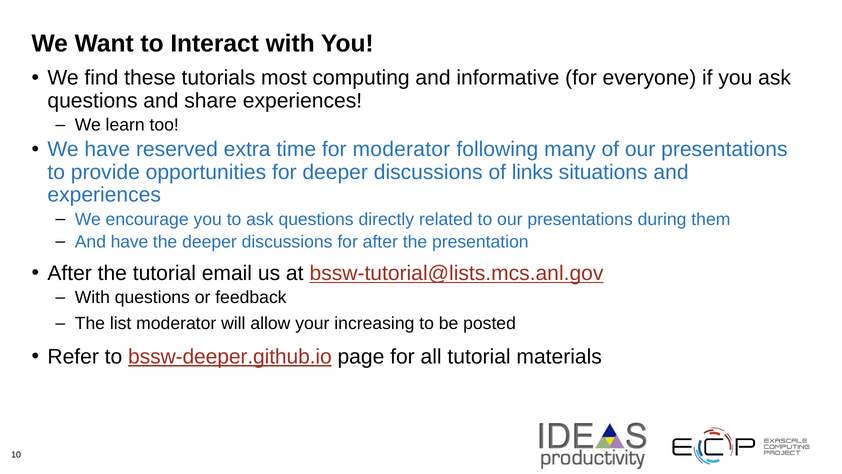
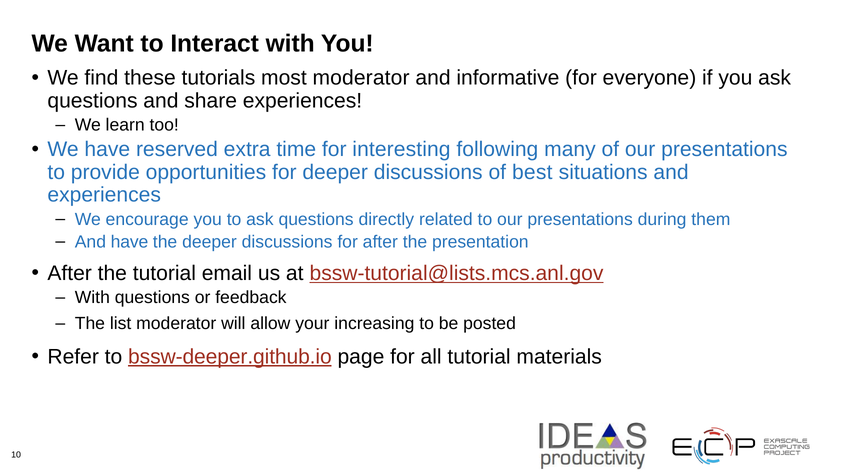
most computing: computing -> moderator
for moderator: moderator -> interesting
links: links -> best
